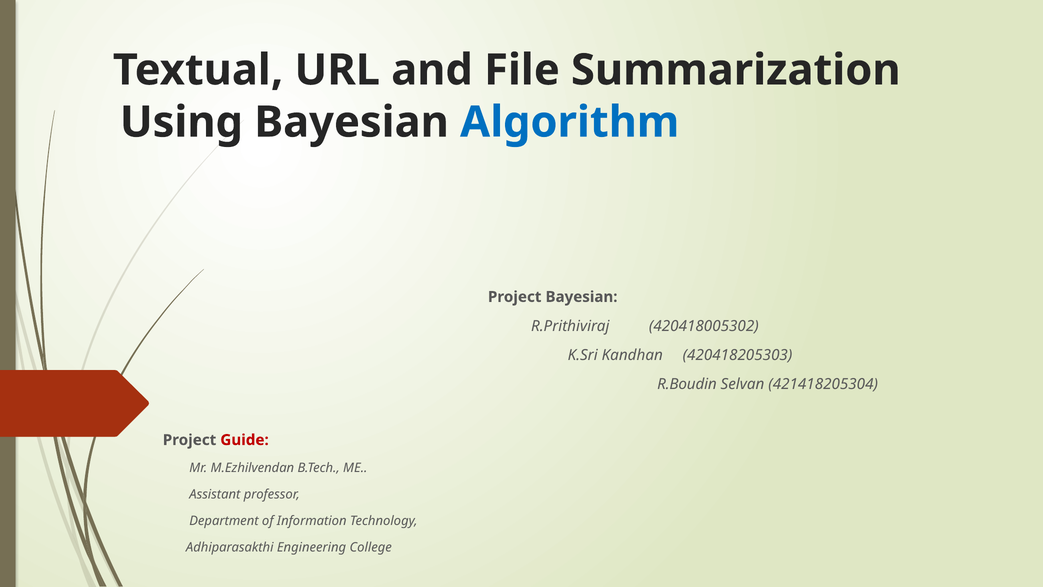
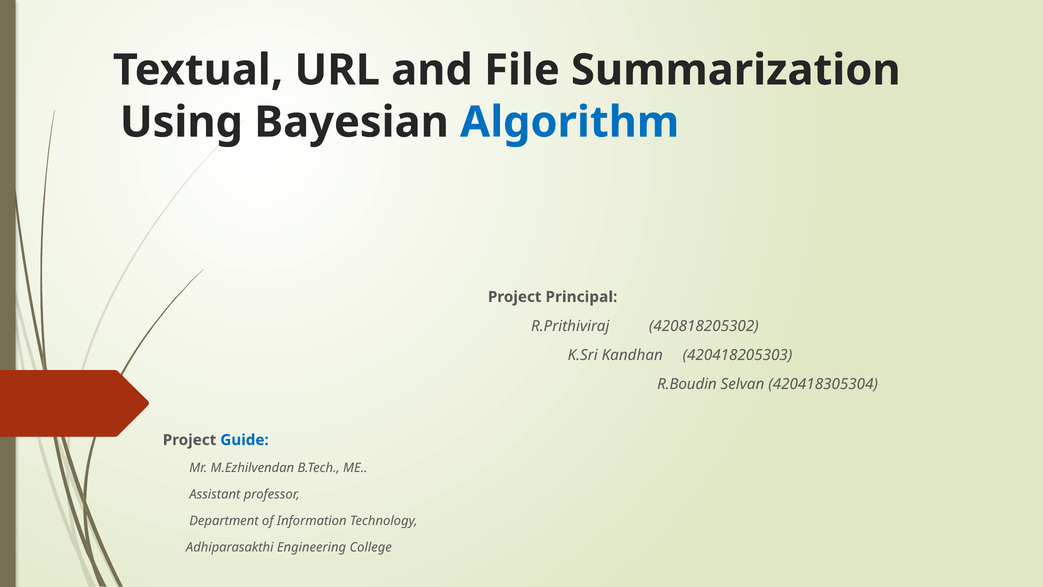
Project Bayesian: Bayesian -> Principal
420418005302: 420418005302 -> 420818205302
421418205304: 421418205304 -> 420418305304
Guide colour: red -> blue
